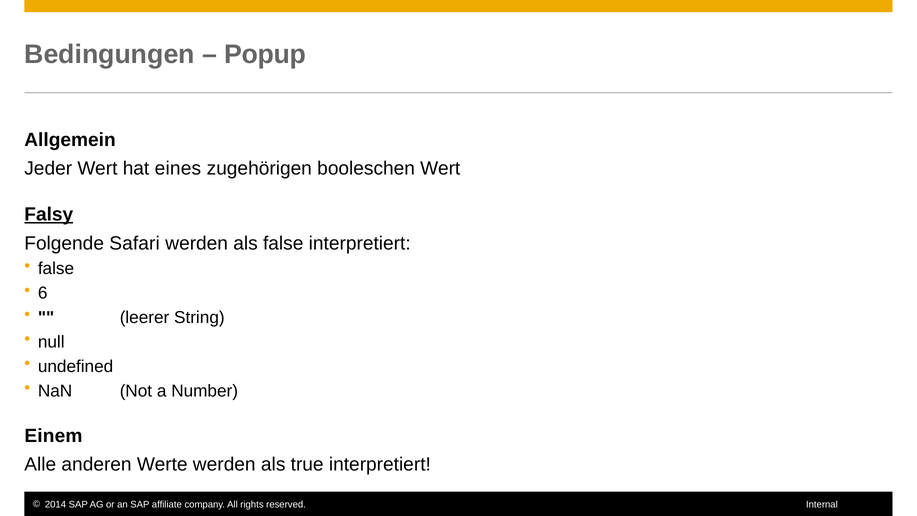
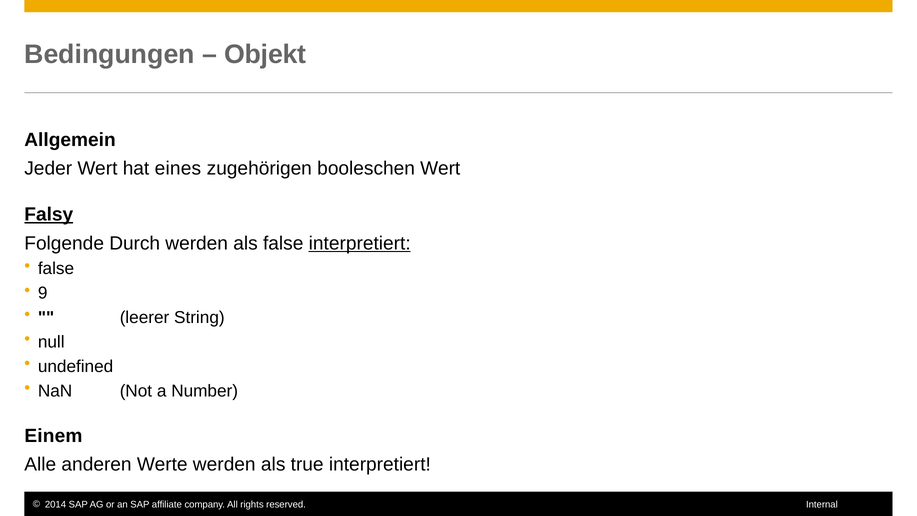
Popup: Popup -> Objekt
Safari: Safari -> Durch
interpretiert at (360, 243) underline: none -> present
6: 6 -> 9
